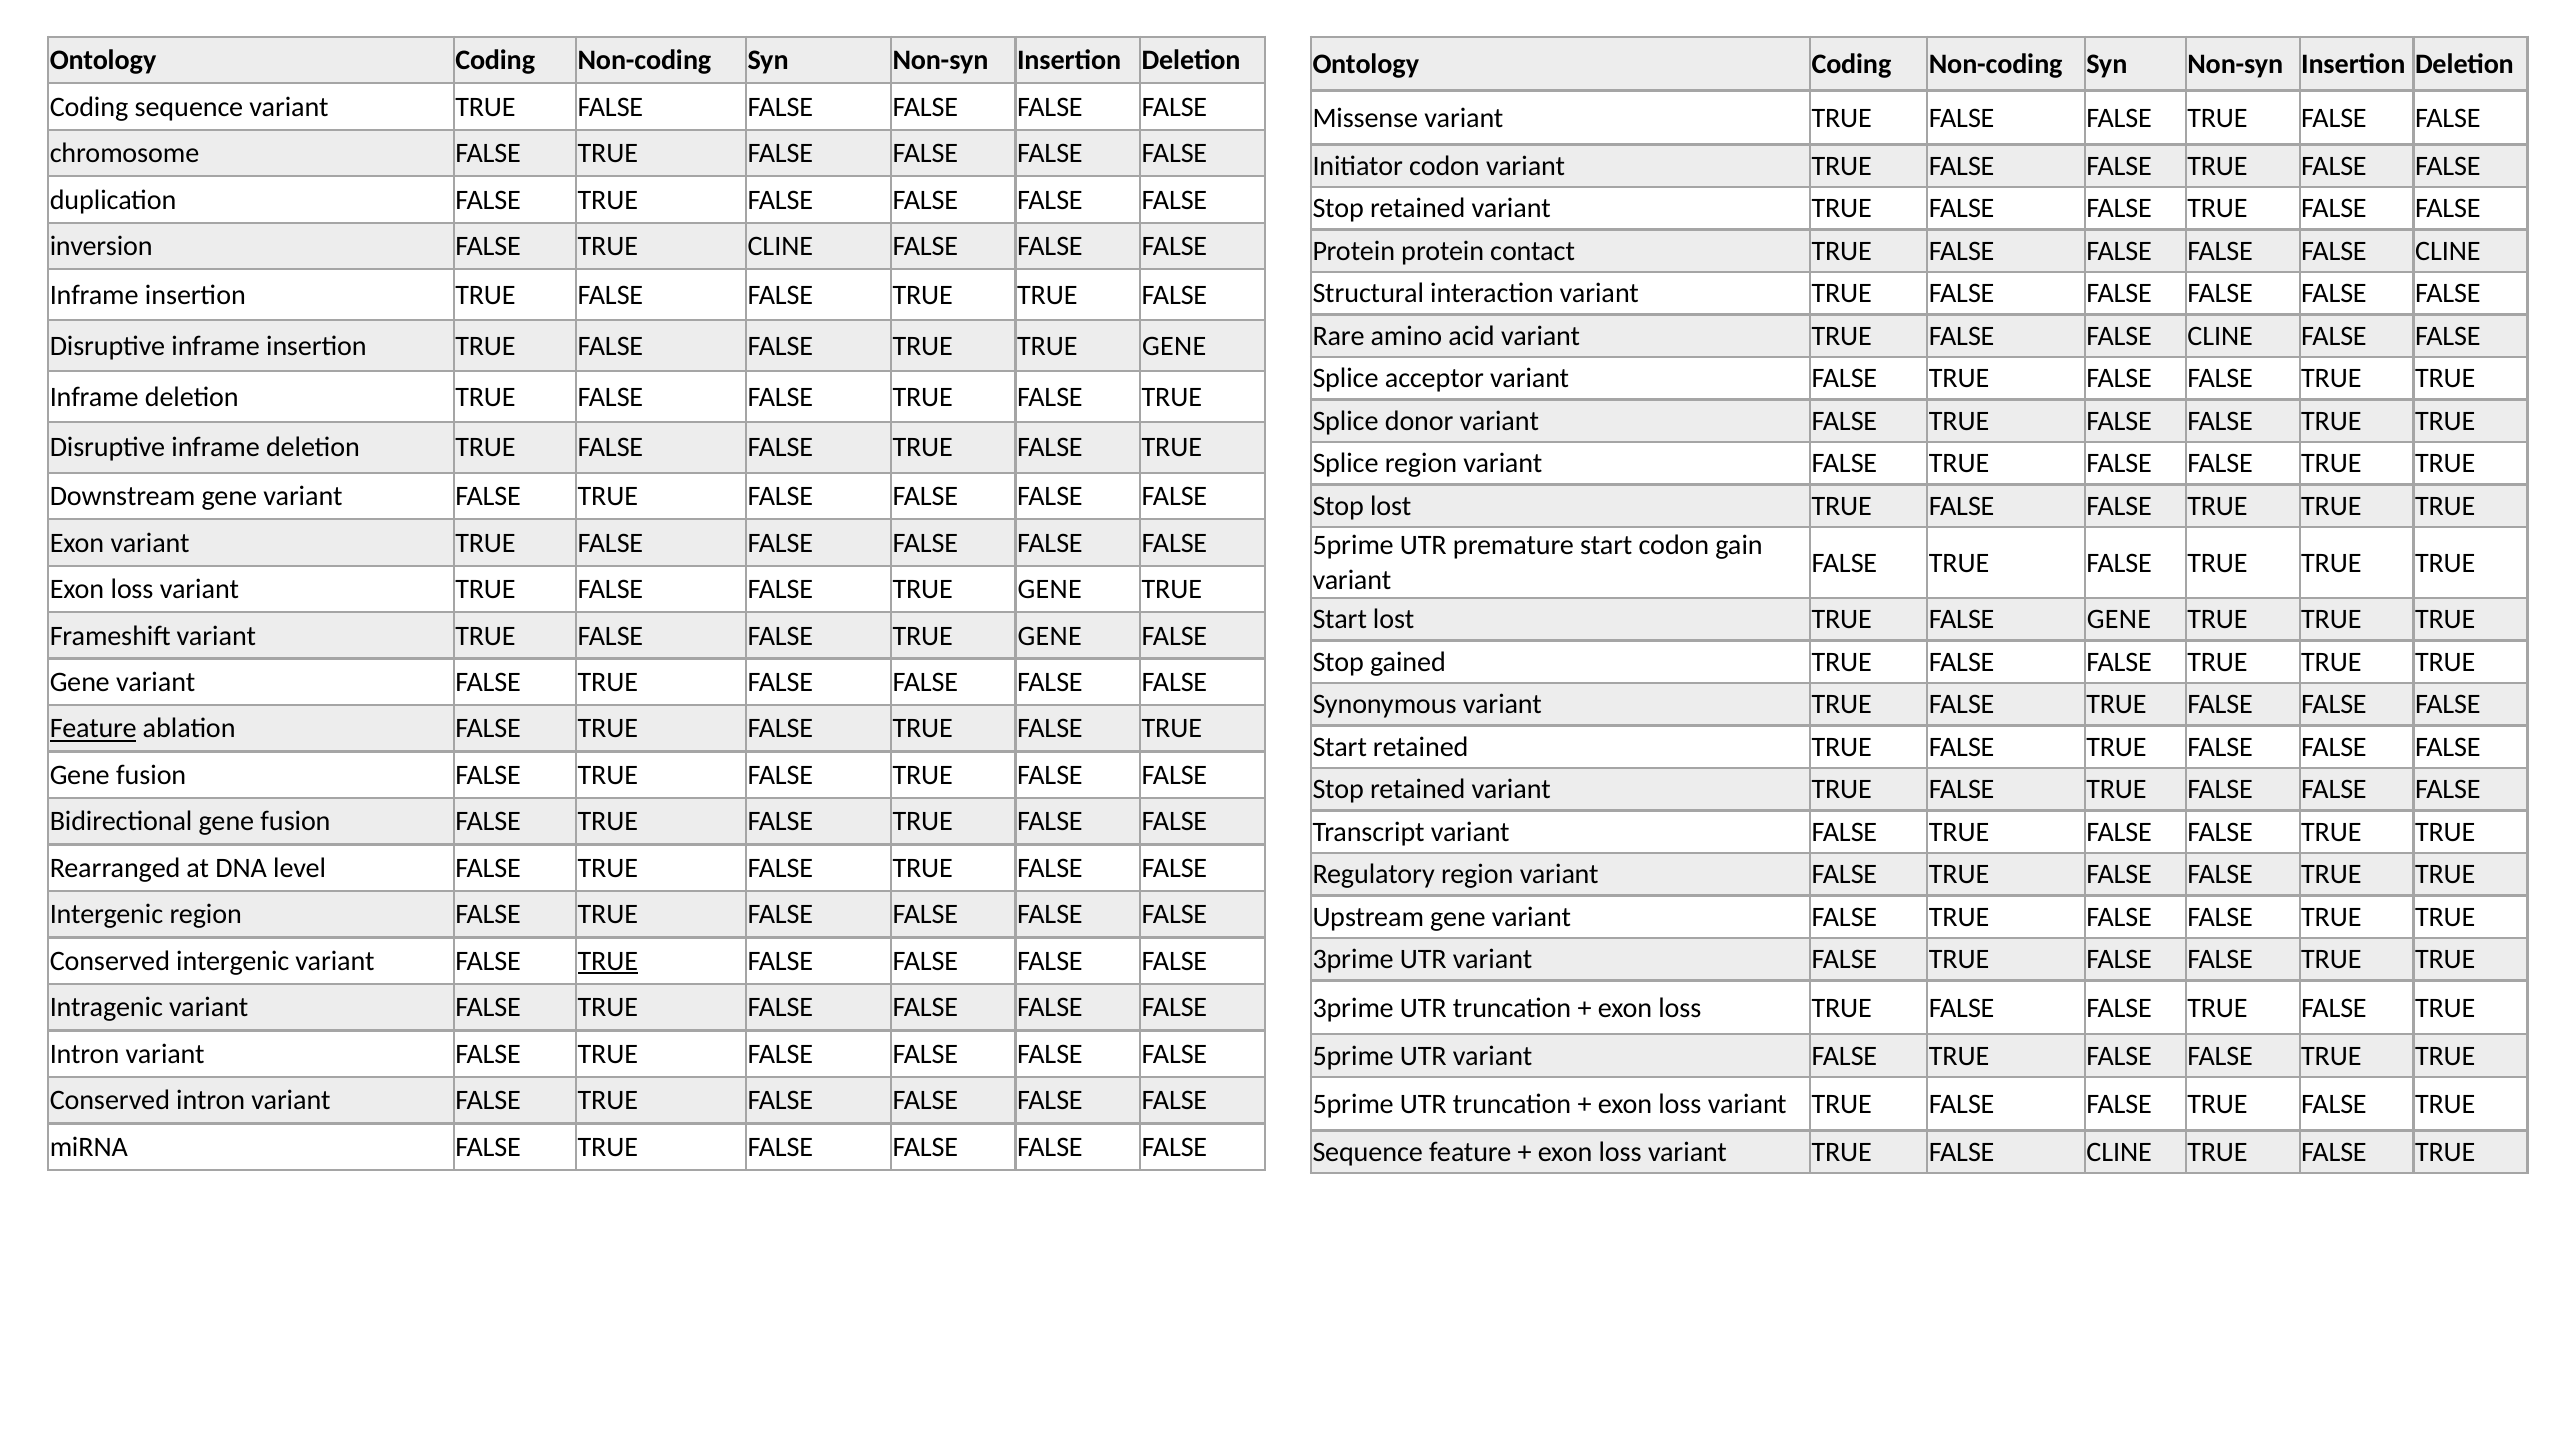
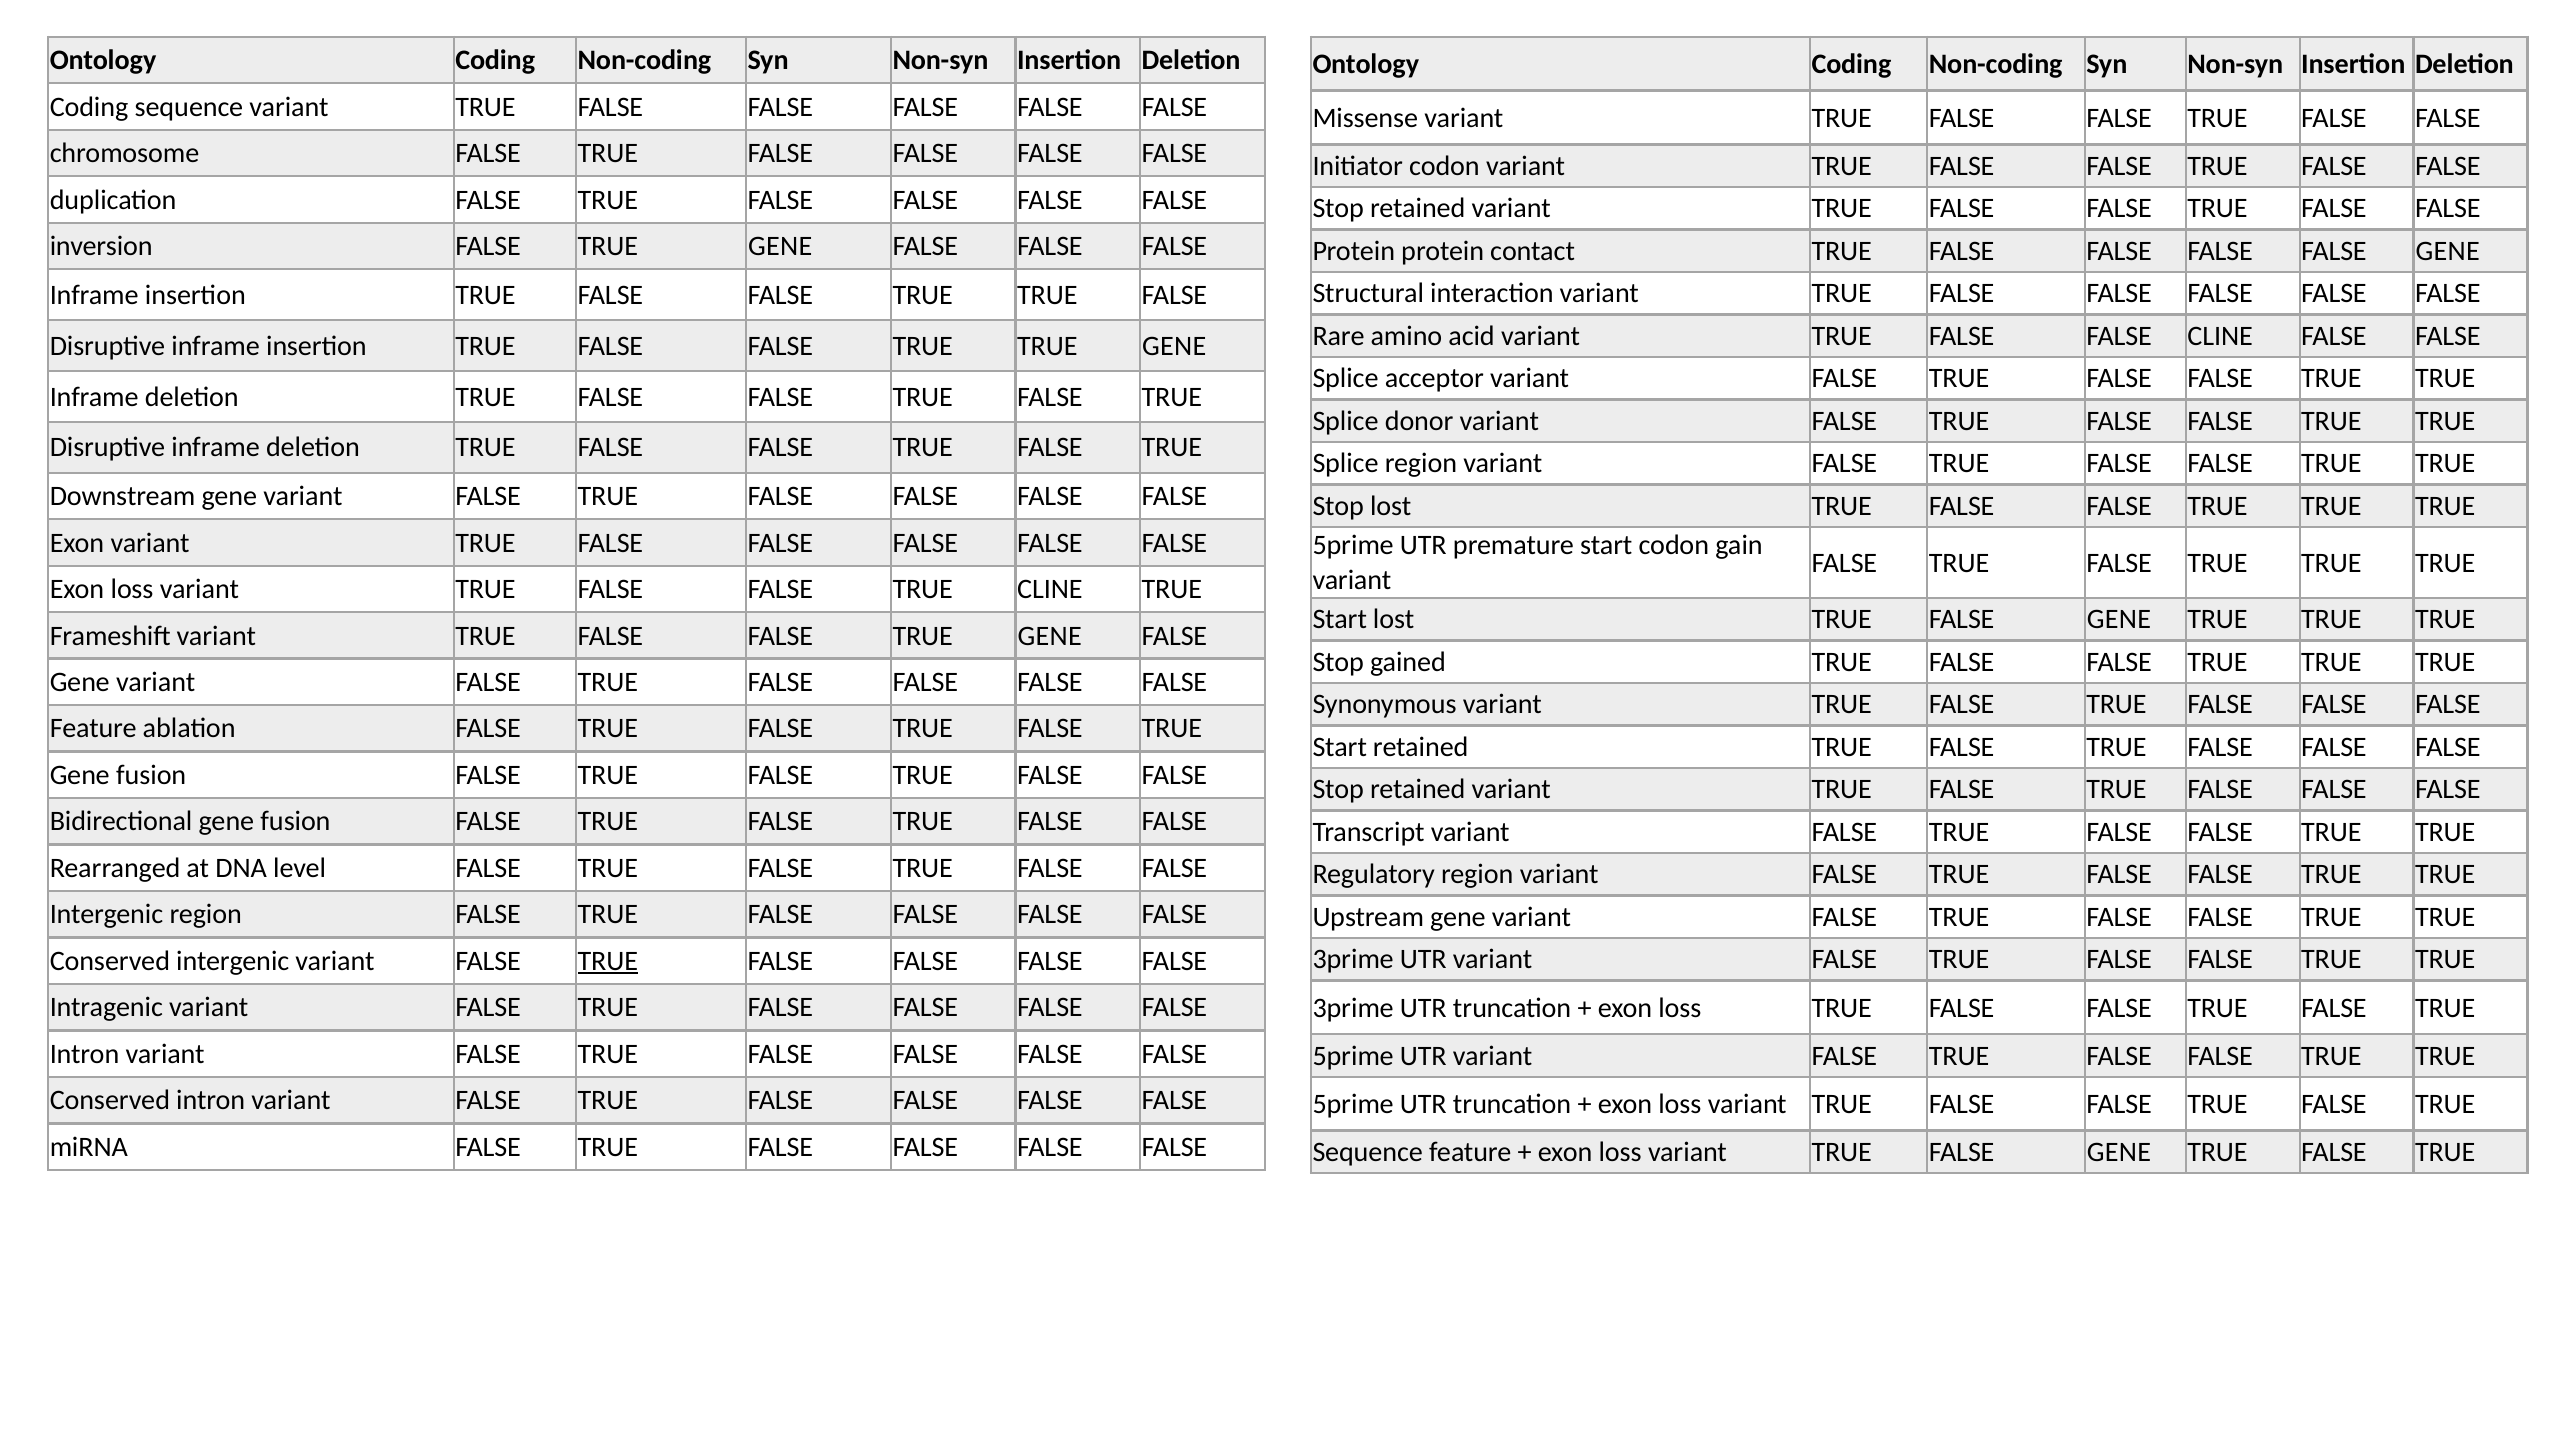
inversion FALSE TRUE CLINE: CLINE -> GENE
FALSE FALSE FALSE CLINE: CLINE -> GENE
GENE at (1050, 589): GENE -> CLINE
Feature at (93, 729) underline: present -> none
variant TRUE FALSE CLINE: CLINE -> GENE
